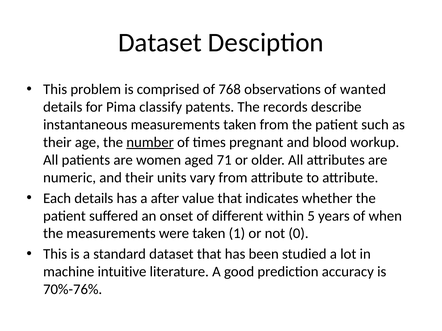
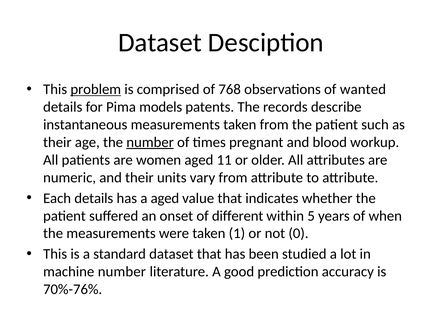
problem underline: none -> present
classify: classify -> models
71: 71 -> 11
a after: after -> aged
machine intuitive: intuitive -> number
